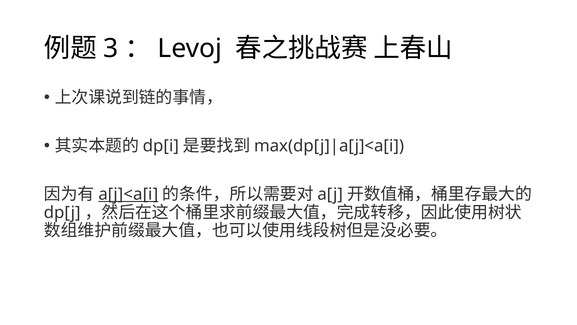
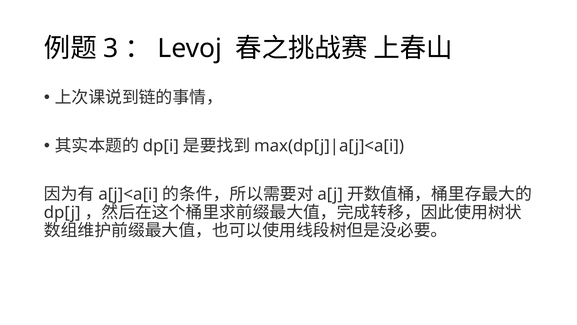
a[j]<a[i underline: present -> none
